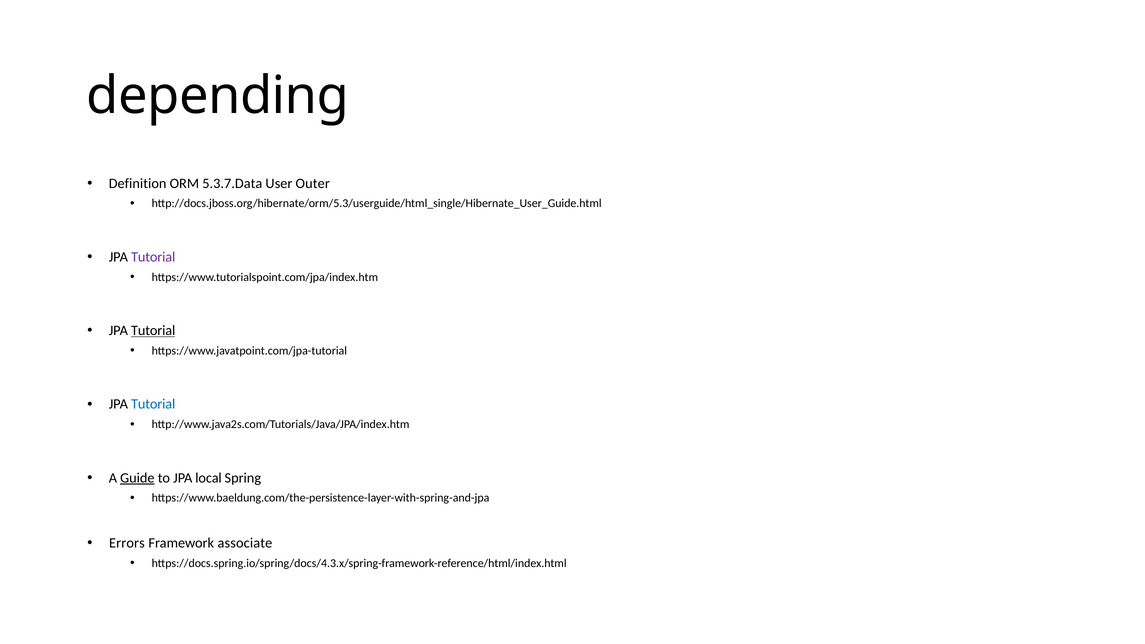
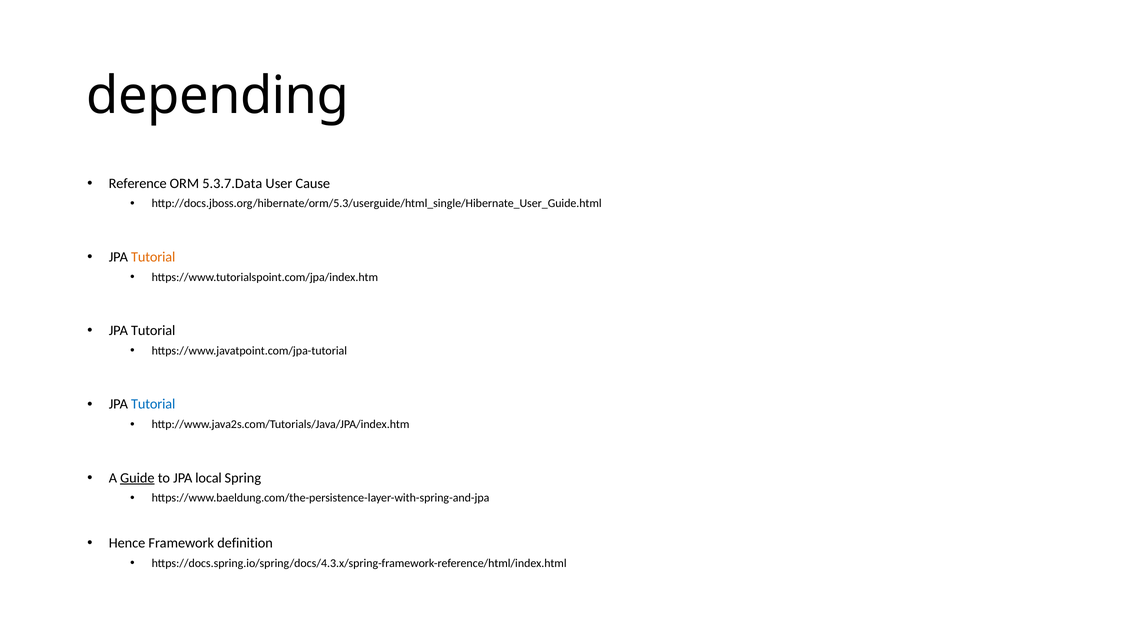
Definition: Definition -> Reference
Outer: Outer -> Cause
Tutorial at (153, 257) colour: purple -> orange
Tutorial at (153, 331) underline: present -> none
Errors: Errors -> Hence
associate: associate -> definition
